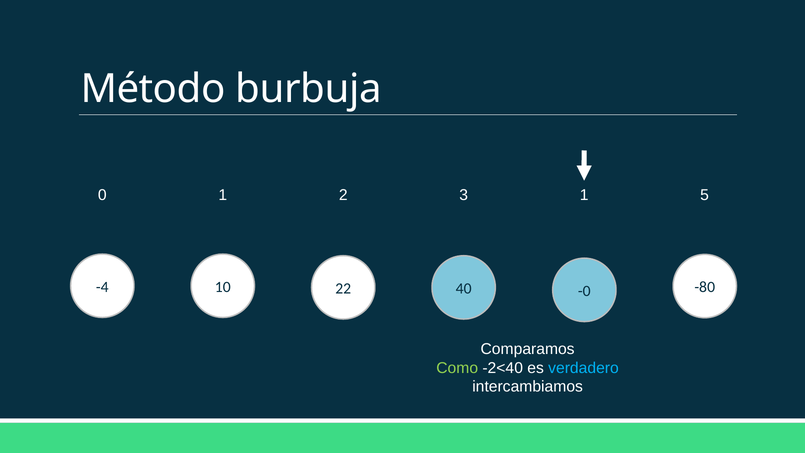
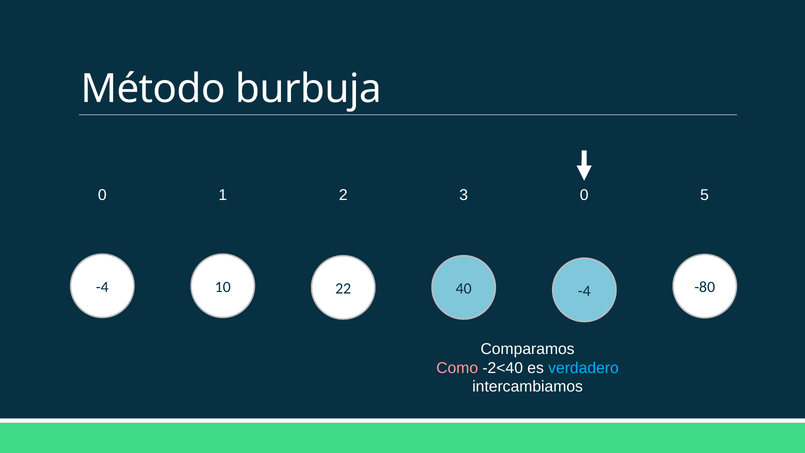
3 1: 1 -> 0
40 -0: -0 -> -4
Como colour: light green -> pink
